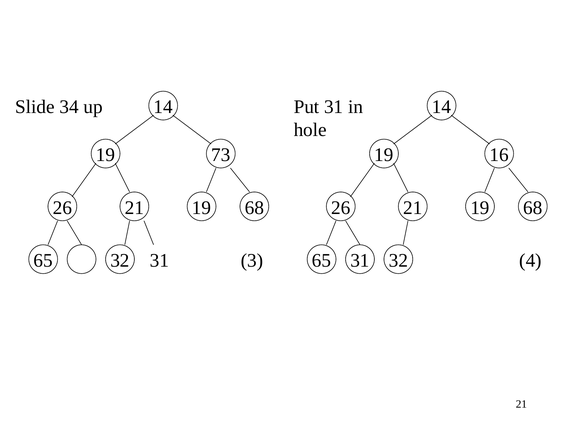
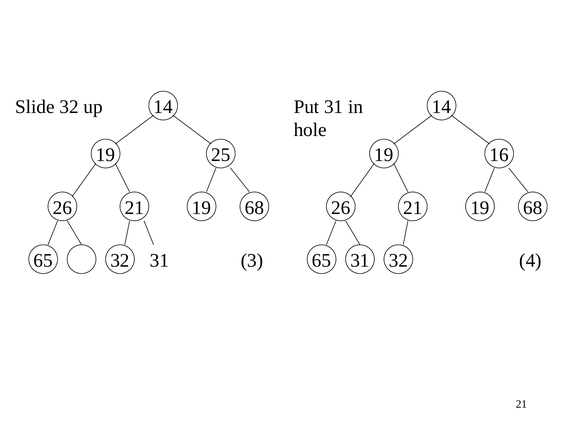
Slide 34: 34 -> 32
73: 73 -> 25
